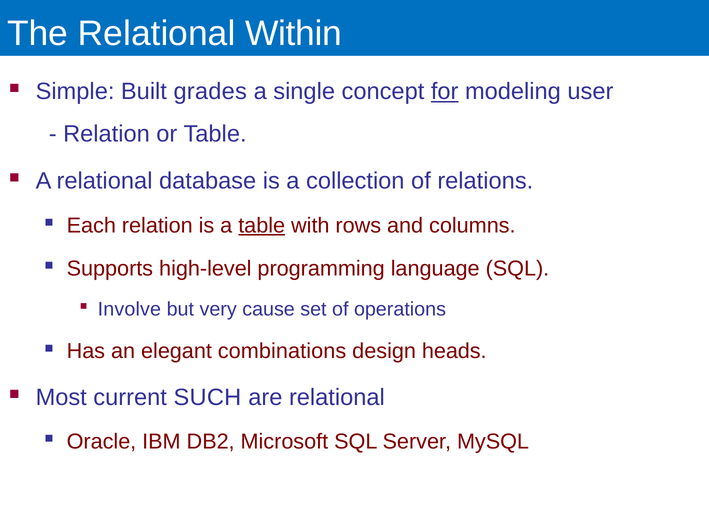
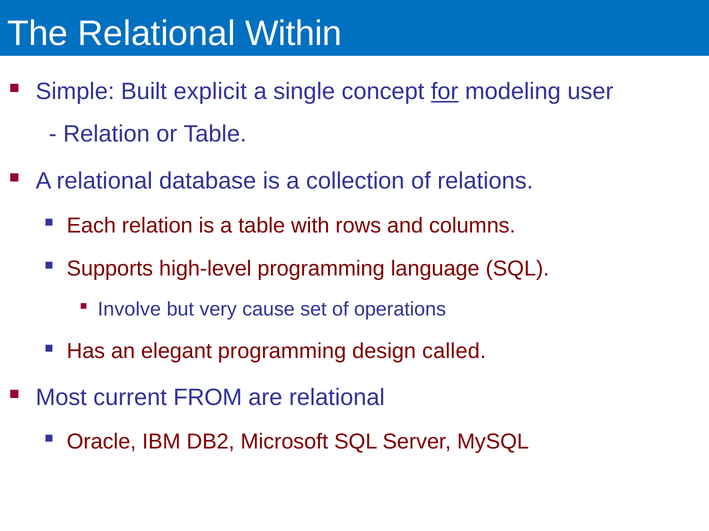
grades: grades -> explicit
table at (262, 226) underline: present -> none
elegant combinations: combinations -> programming
heads: heads -> called
SUCH: SUCH -> FROM
